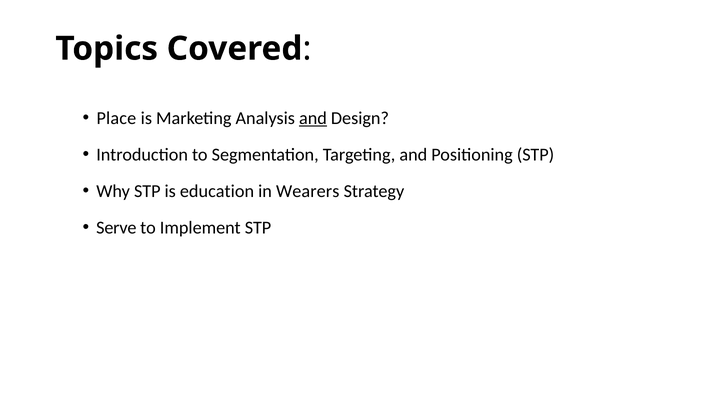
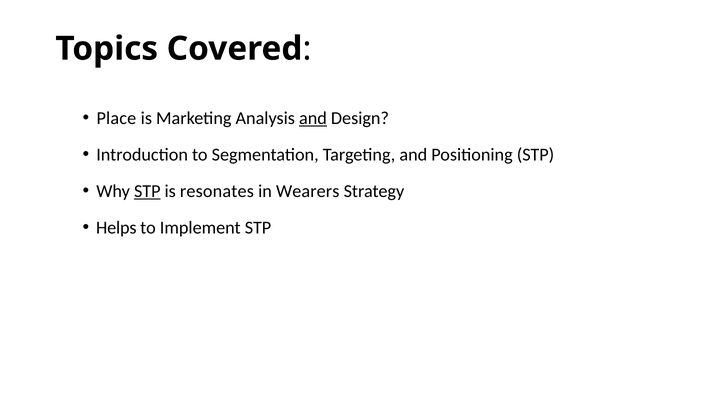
STP at (147, 191) underline: none -> present
education: education -> resonates
Serve: Serve -> Helps
